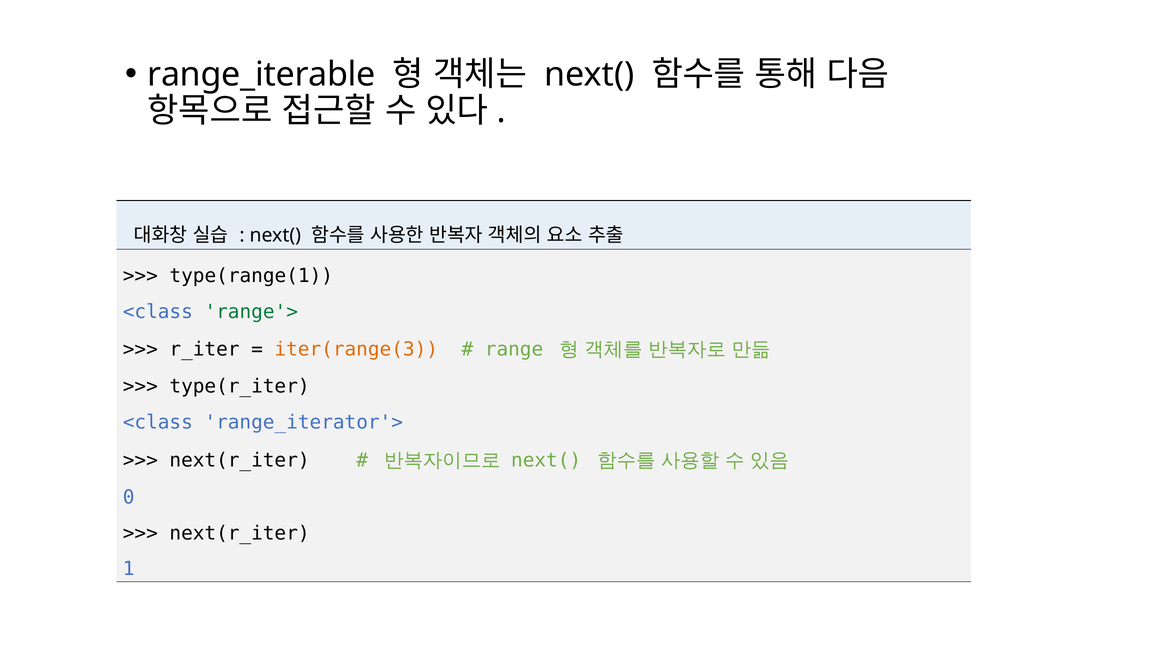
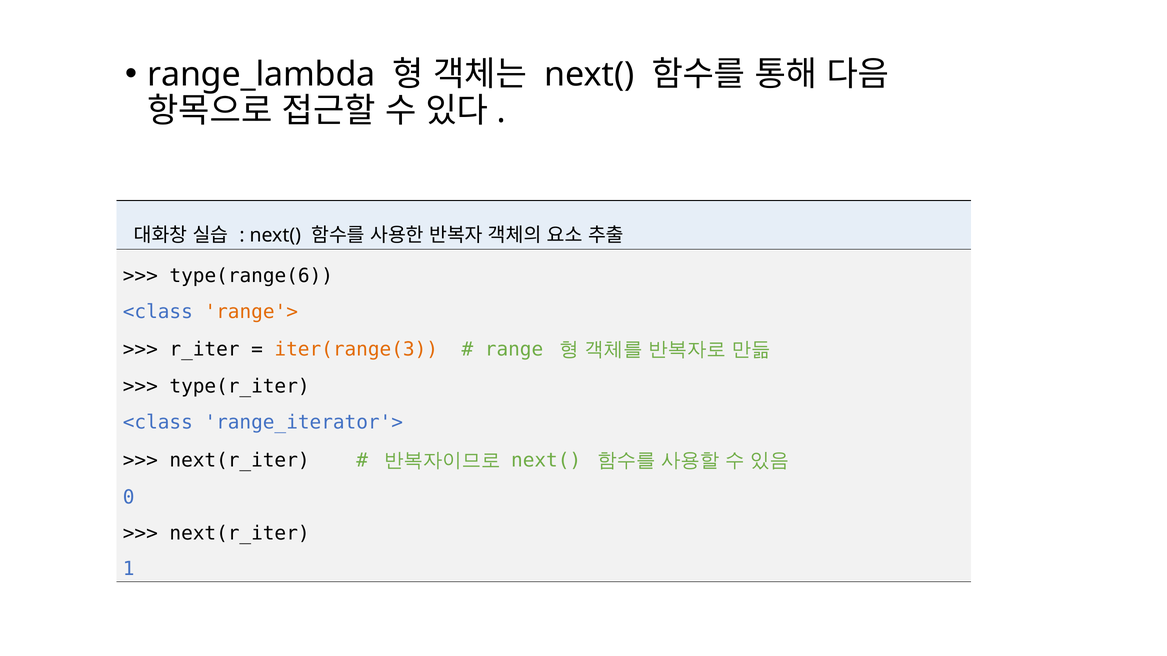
range_iterable: range_iterable -> range_lambda
type(range(1: type(range(1 -> type(range(6
range'> colour: green -> orange
